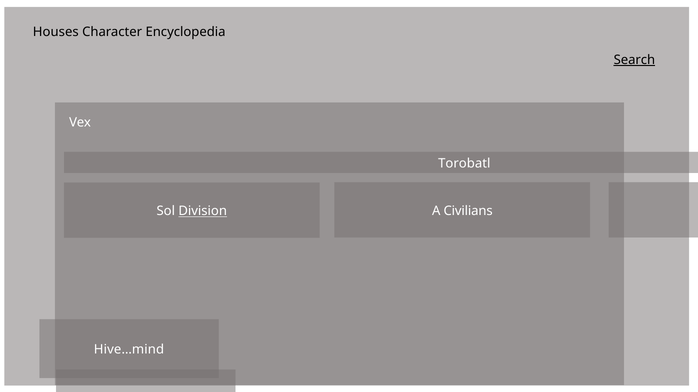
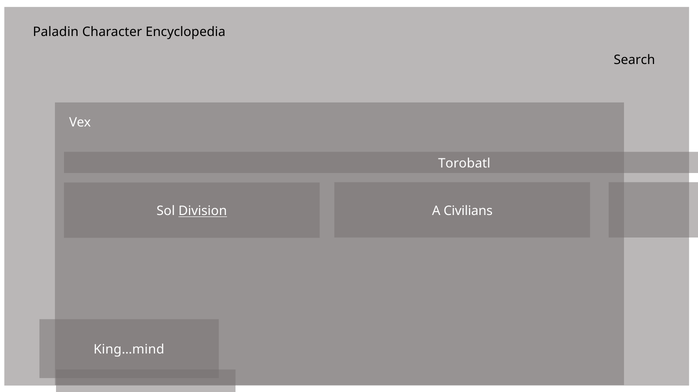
Houses: Houses -> Paladin
Search underline: present -> none
Hive…mind: Hive…mind -> King…mind
